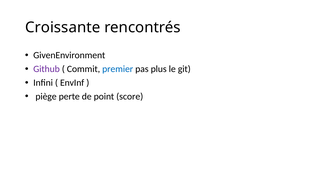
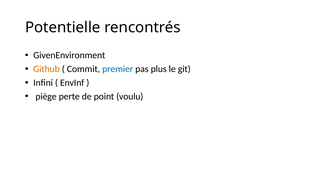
Croissante: Croissante -> Potentielle
Github colour: purple -> orange
score: score -> voulu
